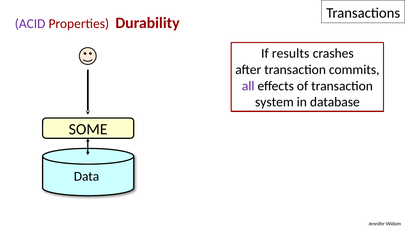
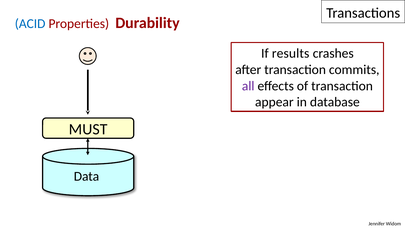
ACID colour: purple -> blue
system: system -> appear
SOME: SOME -> MUST
